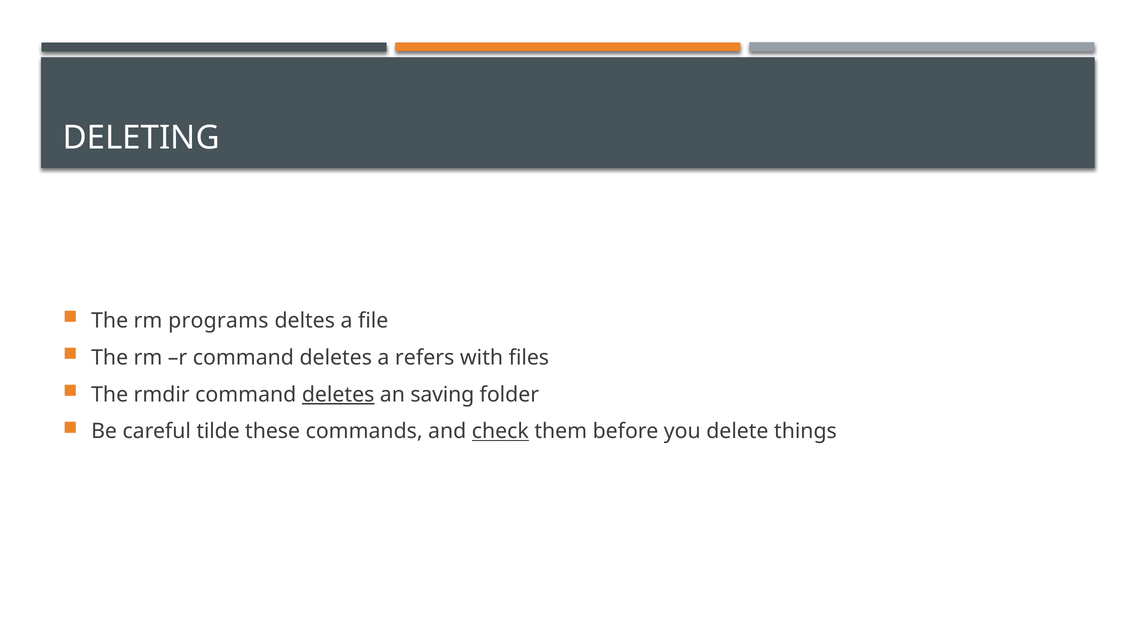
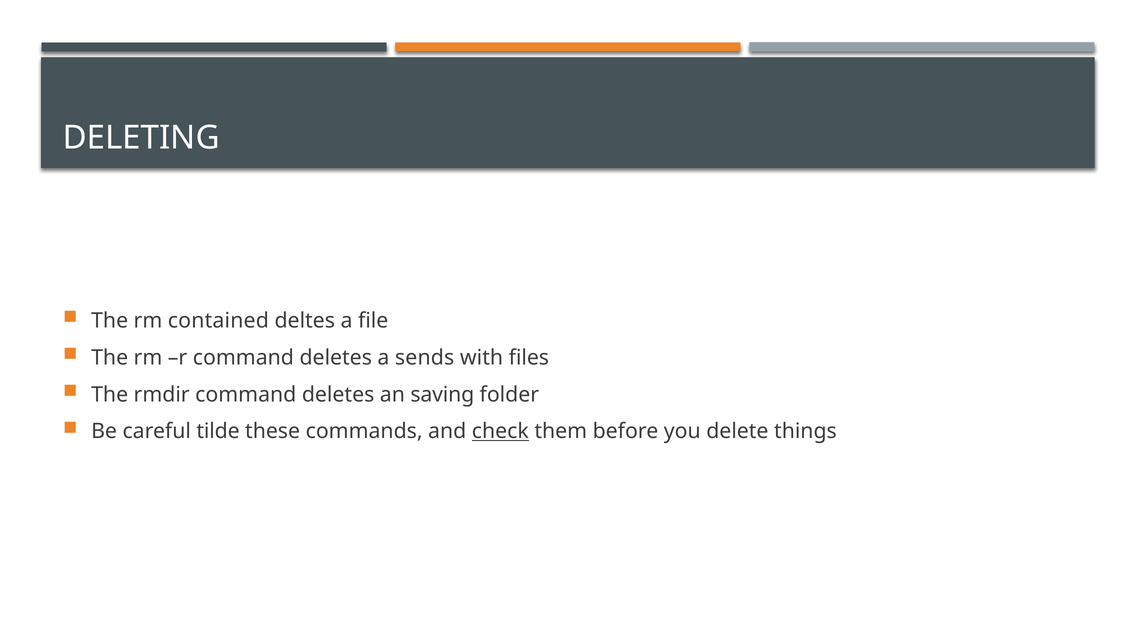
programs: programs -> contained
refers: refers -> sends
deletes at (338, 394) underline: present -> none
